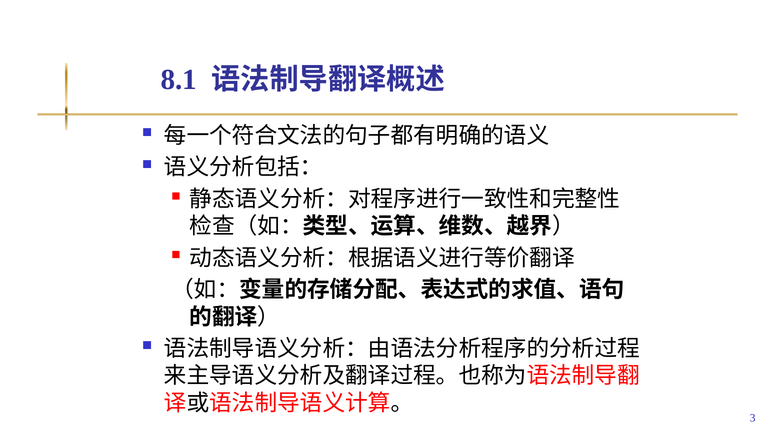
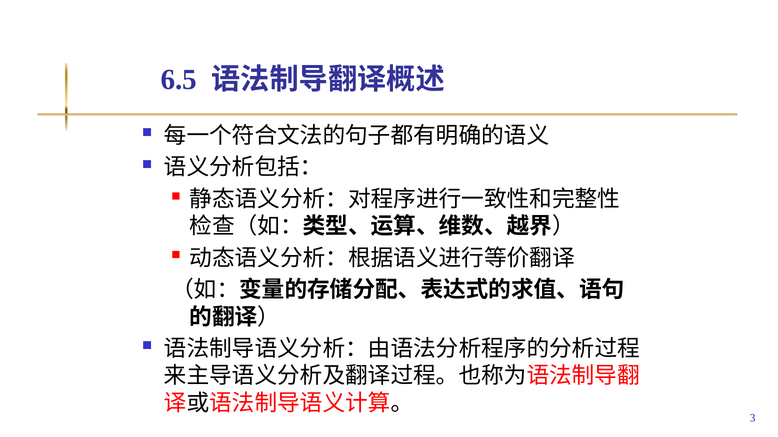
8.1: 8.1 -> 6.5
